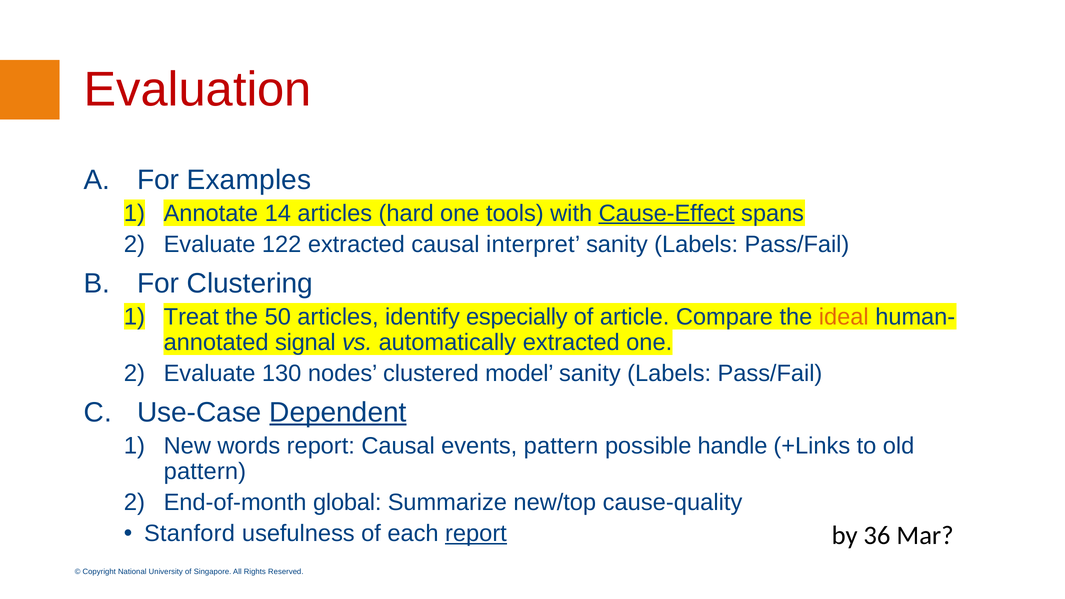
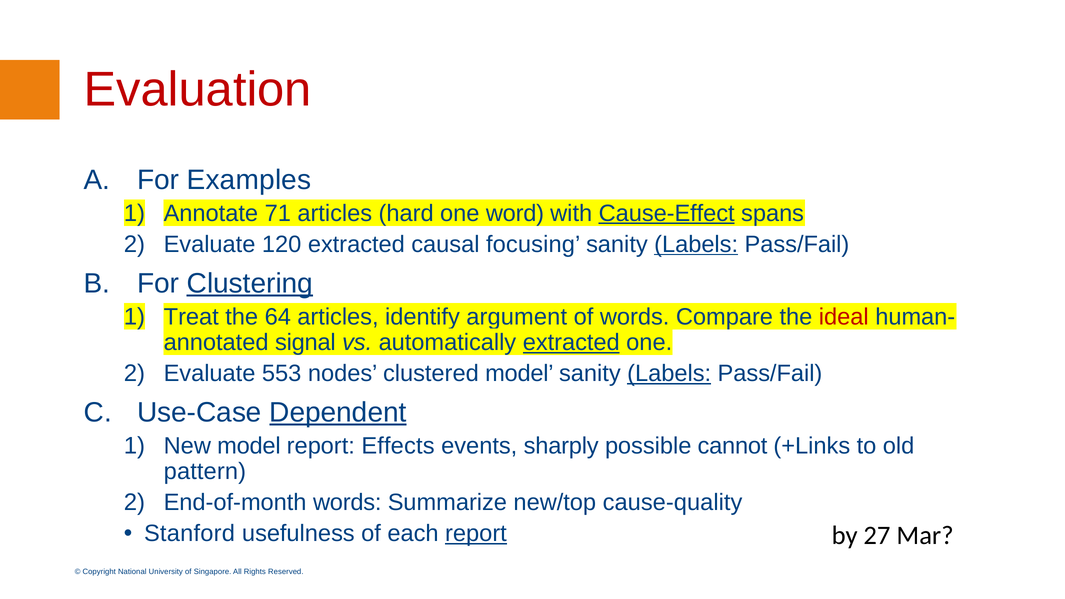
14: 14 -> 71
tools: tools -> word
122: 122 -> 120
interpret: interpret -> focusing
Labels at (696, 244) underline: none -> present
Clustering underline: none -> present
50: 50 -> 64
especially: especially -> argument
of article: article -> words
ideal colour: orange -> red
extracted at (571, 342) underline: none -> present
130: 130 -> 553
Labels at (669, 374) underline: none -> present
New words: words -> model
report Causal: Causal -> Effects
events pattern: pattern -> sharply
handle: handle -> cannot
End-of-month global: global -> words
36: 36 -> 27
